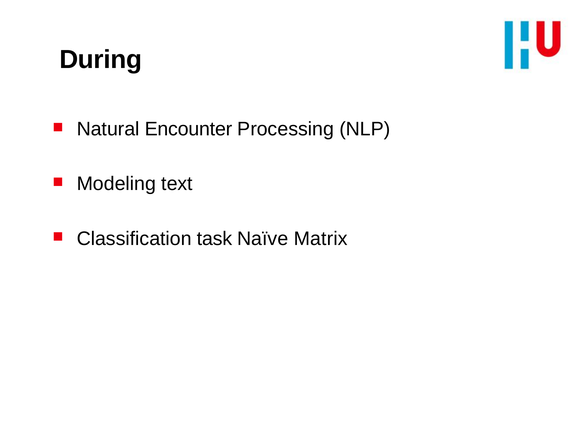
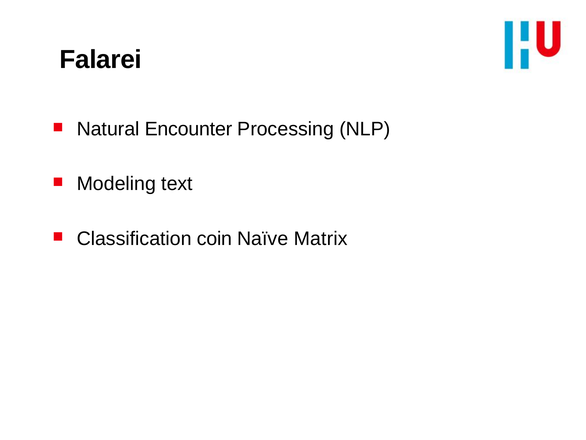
During: During -> Falarei
task: task -> coin
